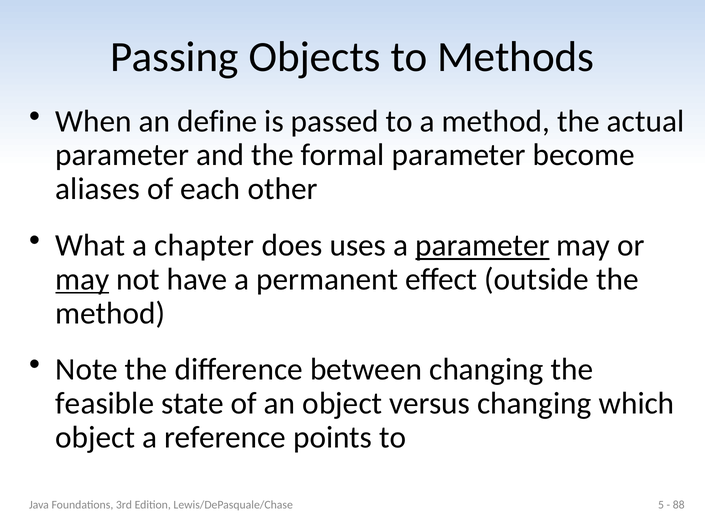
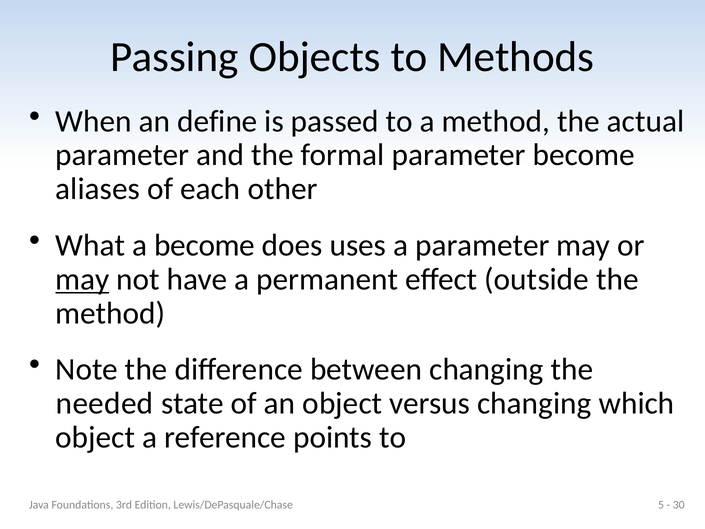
a chapter: chapter -> become
parameter at (482, 245) underline: present -> none
feasible: feasible -> needed
88: 88 -> 30
